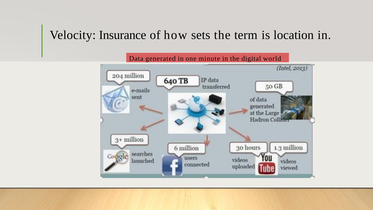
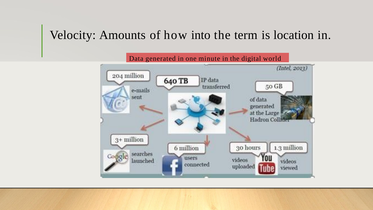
Insurance: Insurance -> Amounts
sets: sets -> into
